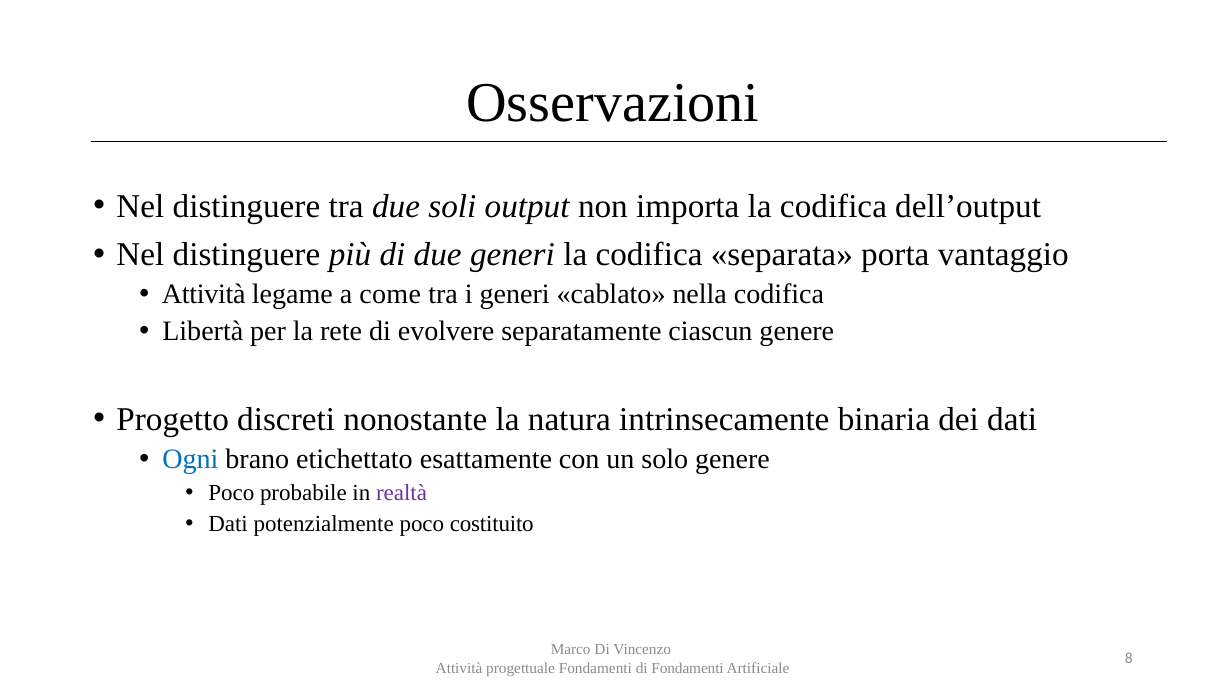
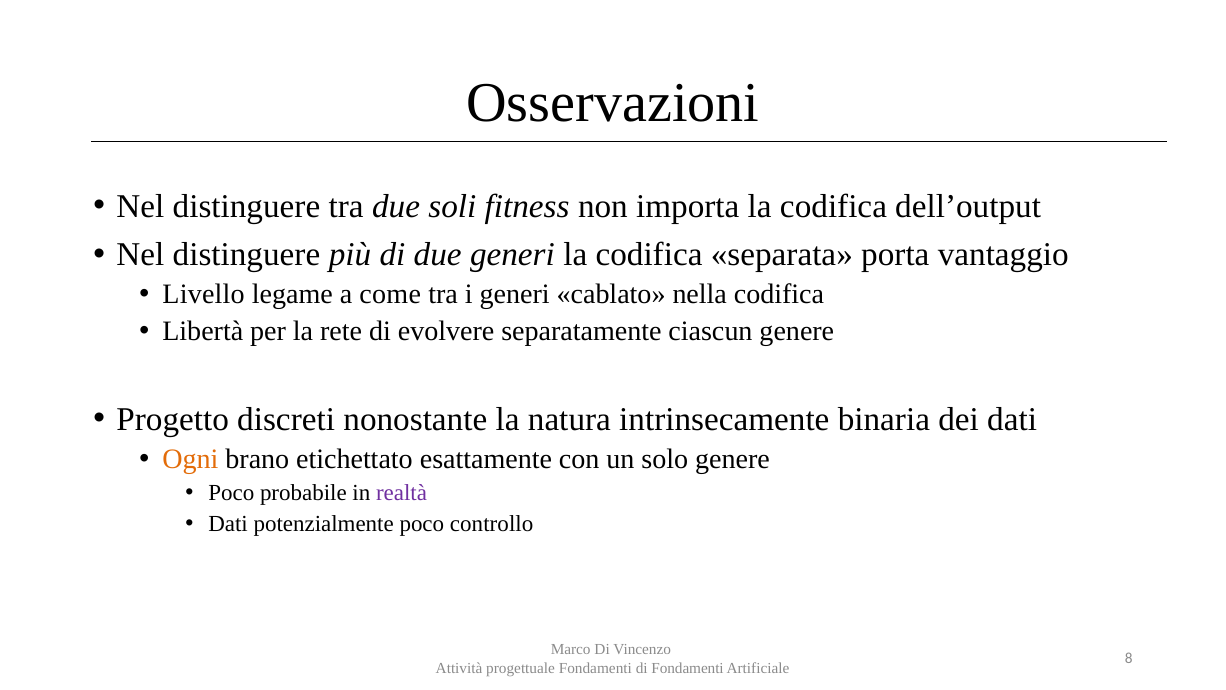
output: output -> fitness
Attività at (204, 294): Attività -> Livello
Ogni colour: blue -> orange
costituito: costituito -> controllo
